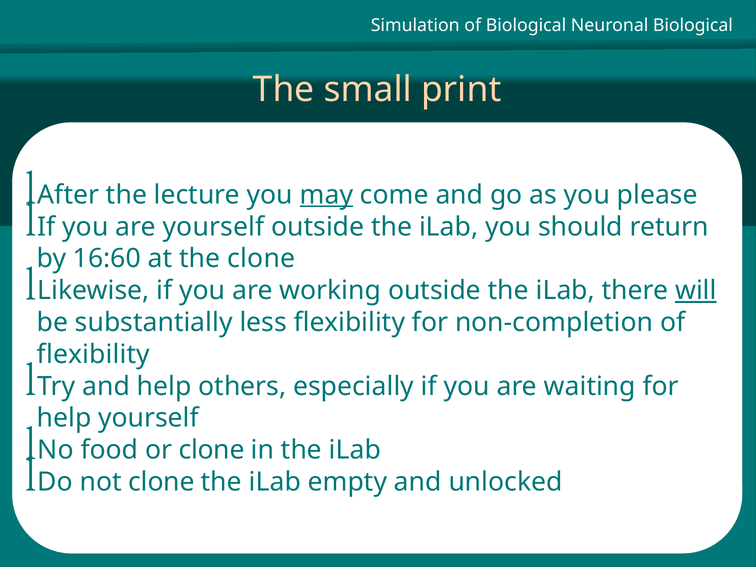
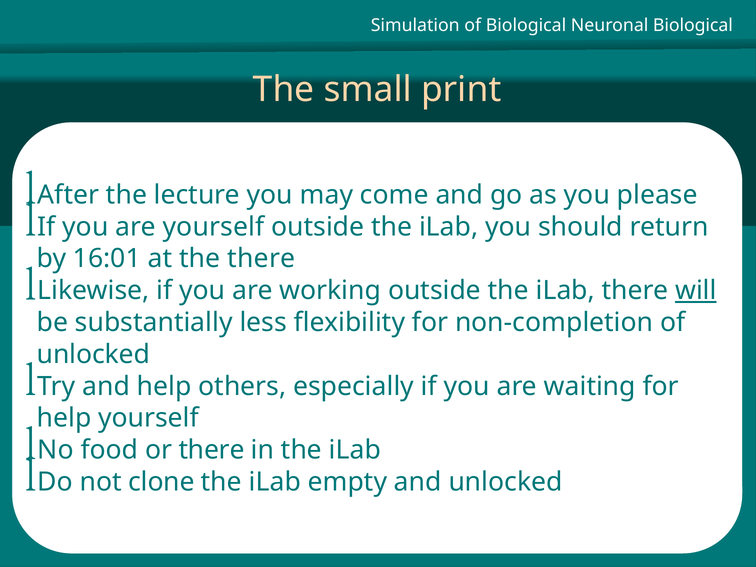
may underline: present -> none
16:60: 16:60 -> 16:01
the clone: clone -> there
flexibility at (93, 354): flexibility -> unlocked
or clone: clone -> there
